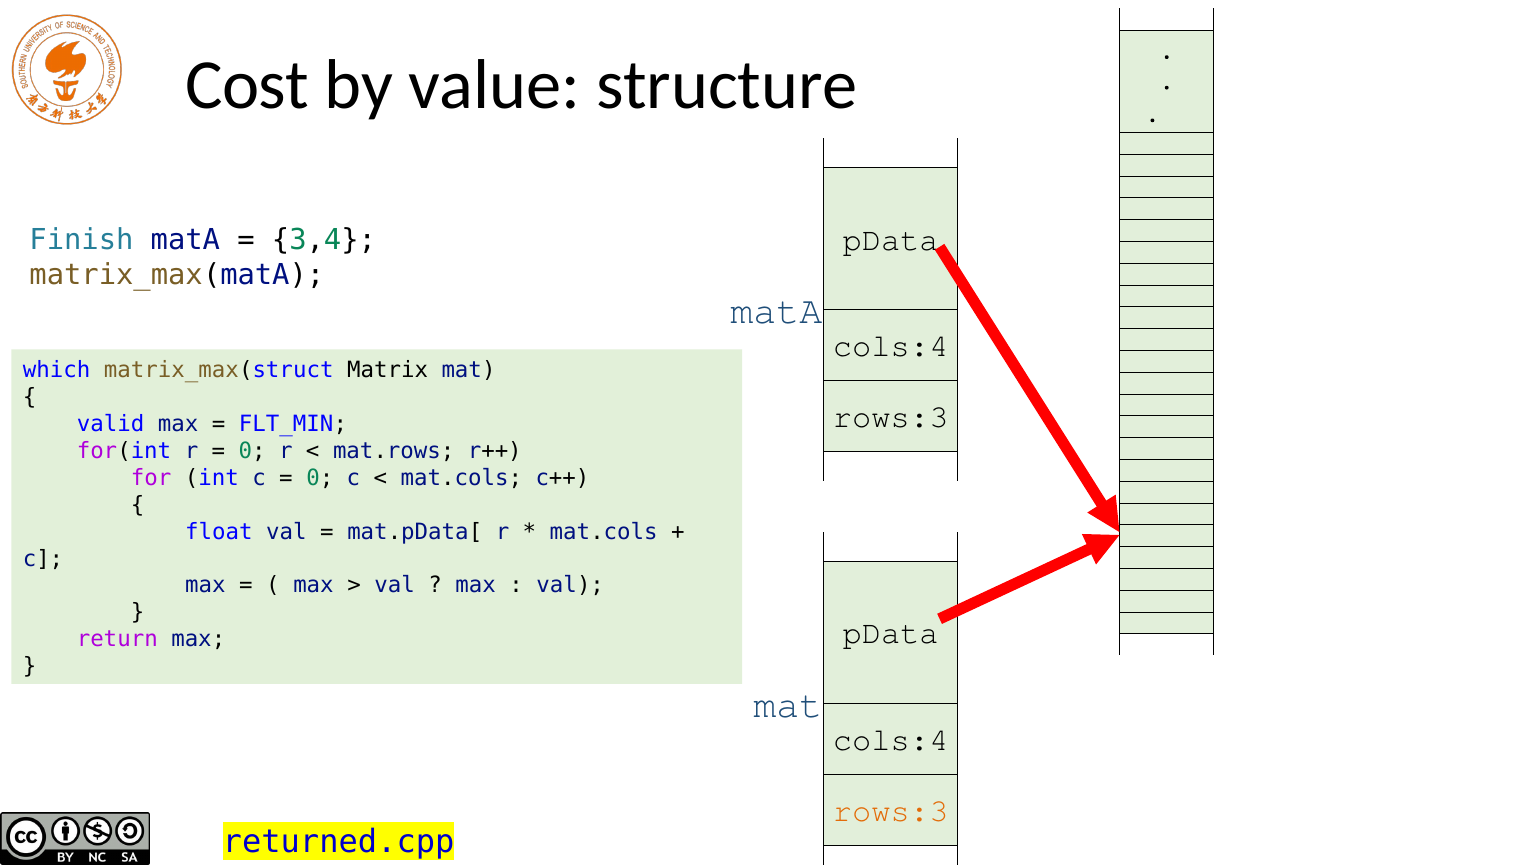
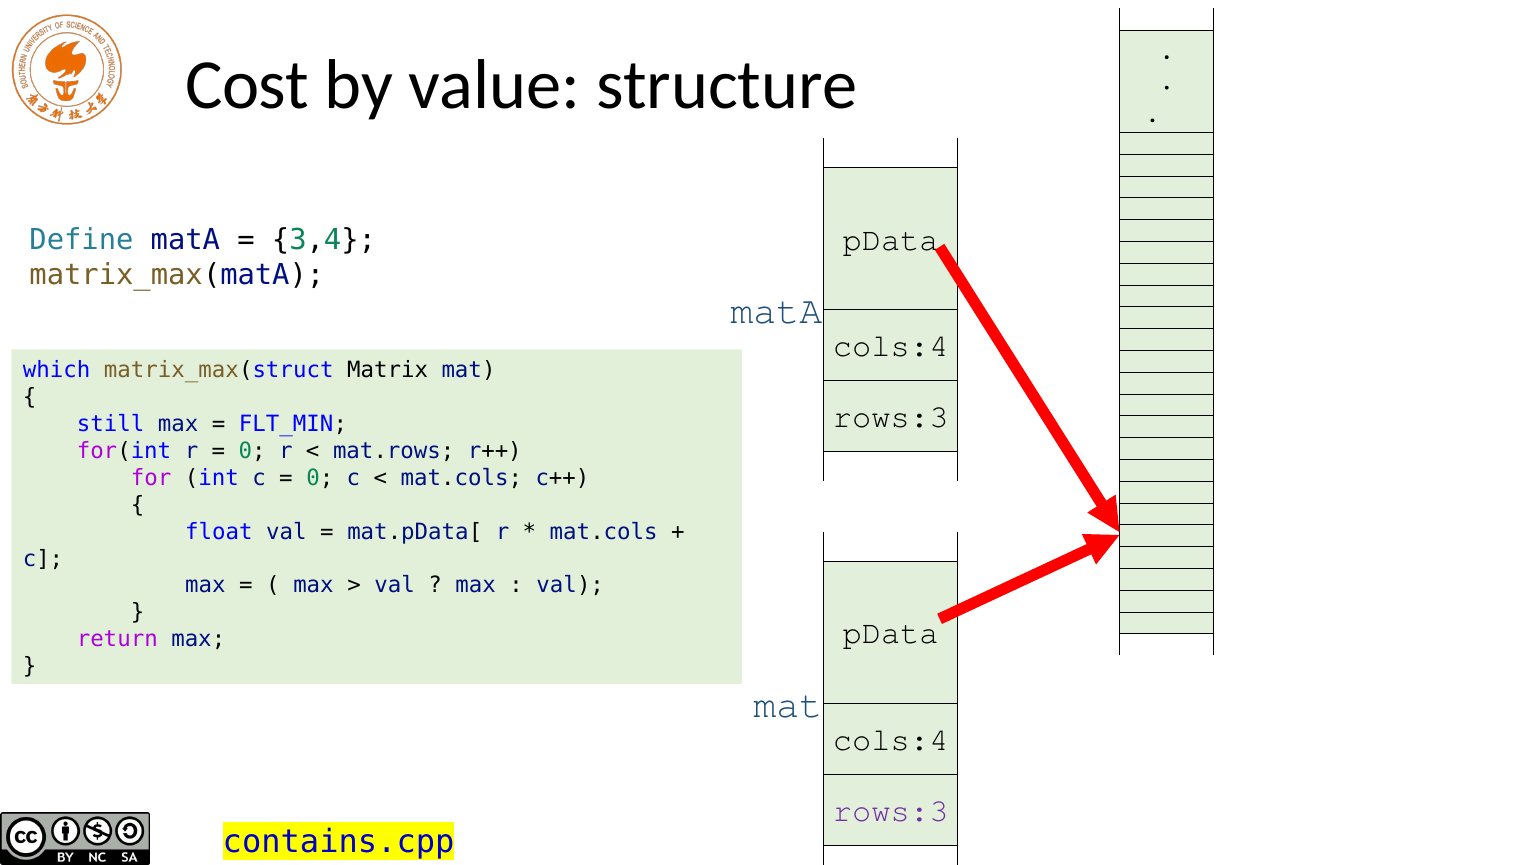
Finish: Finish -> Define
valid: valid -> still
rows:3 at (891, 811) colour: orange -> purple
returned.cpp: returned.cpp -> contains.cpp
